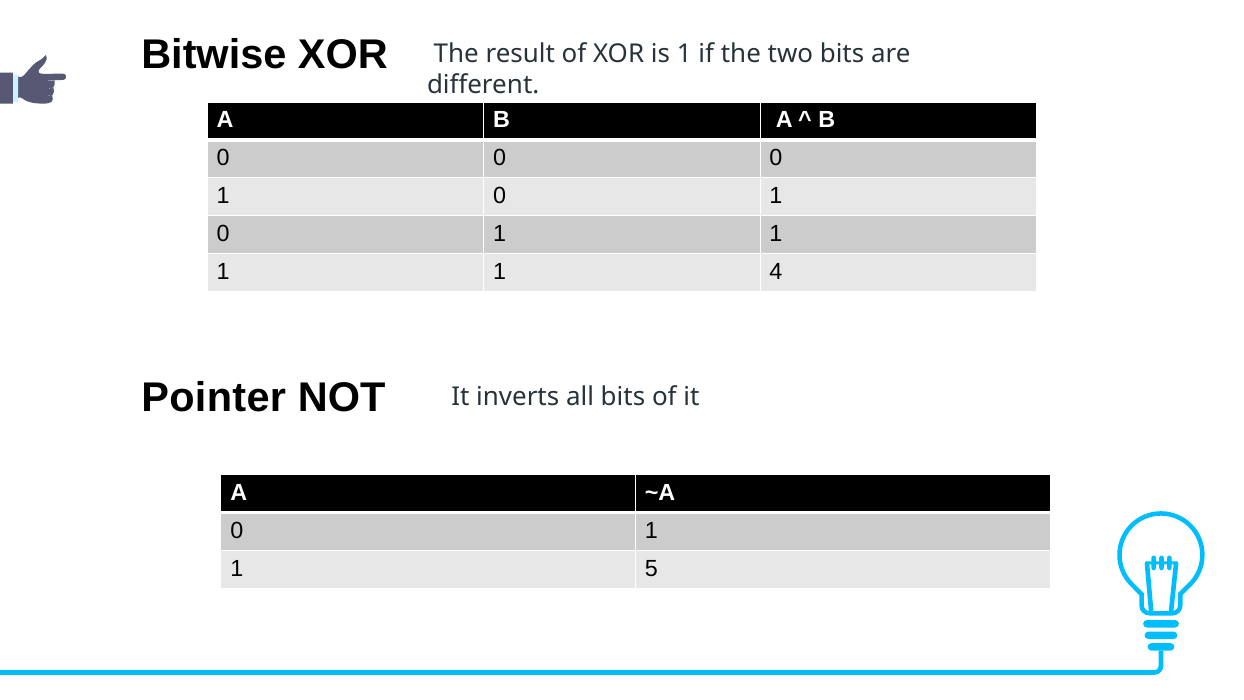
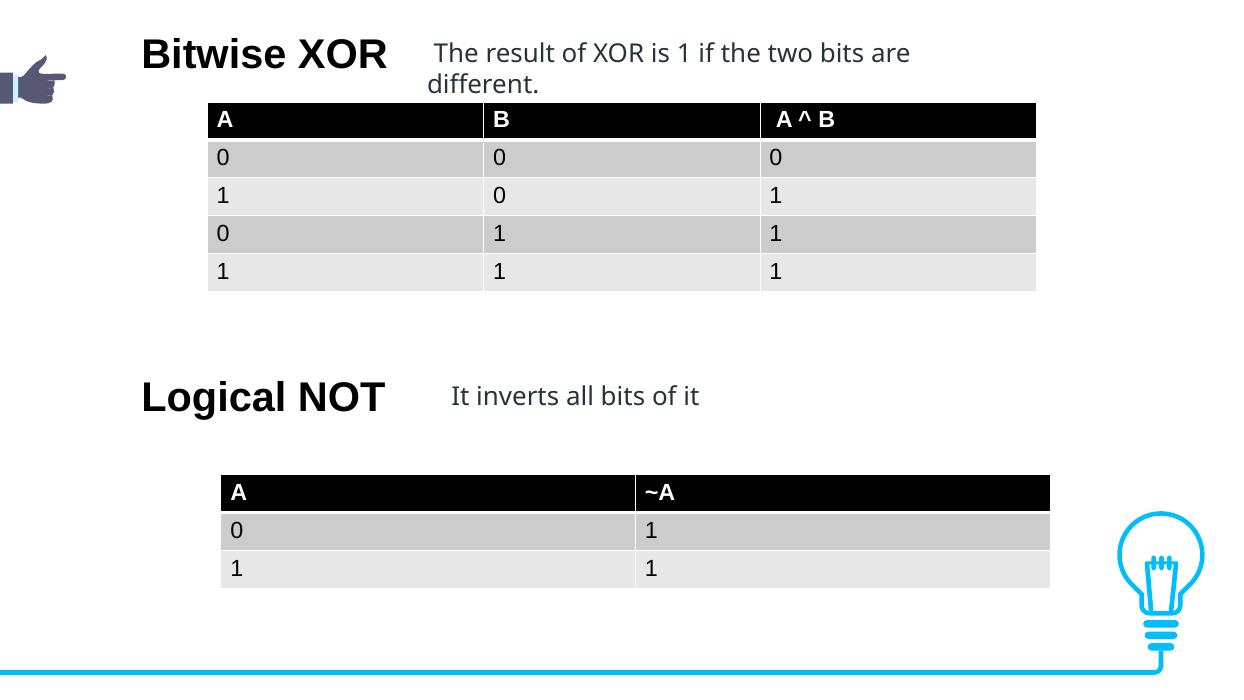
4 at (776, 272): 4 -> 1
Pointer: Pointer -> Logical
5 at (651, 568): 5 -> 1
